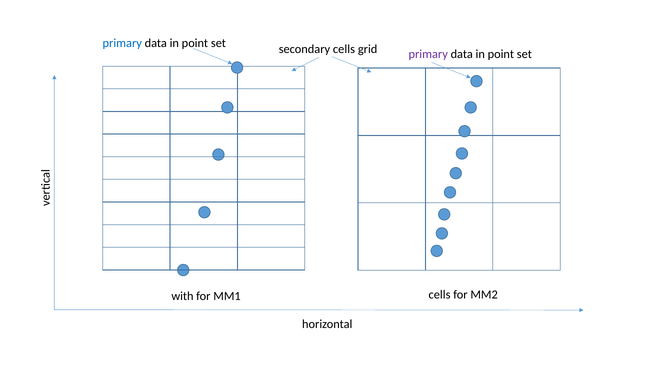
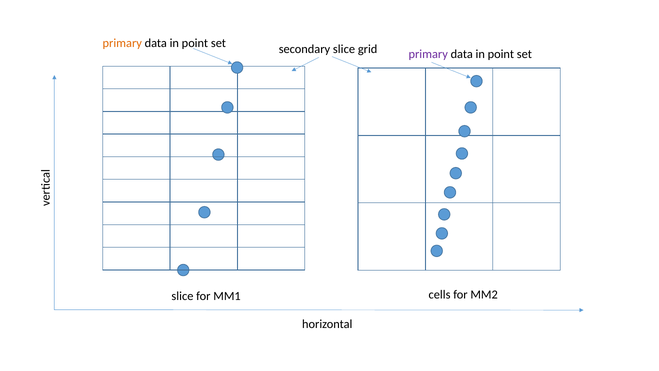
primary at (122, 43) colour: blue -> orange
secondary cells: cells -> slice
with at (182, 296): with -> slice
